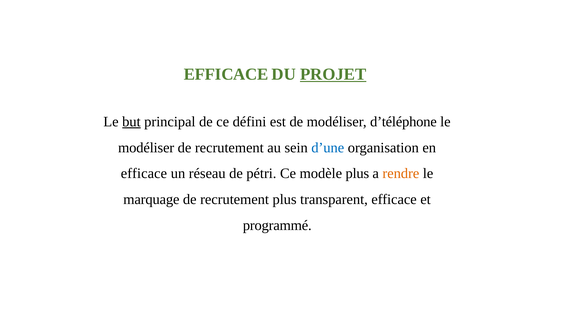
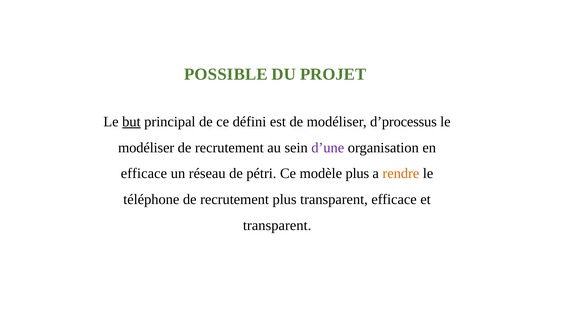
EFFICACE at (226, 74): EFFICACE -> POSSIBLE
PROJET underline: present -> none
d’téléphone: d’téléphone -> d’processus
d’une colour: blue -> purple
marquage: marquage -> téléphone
programmé at (277, 226): programmé -> transparent
